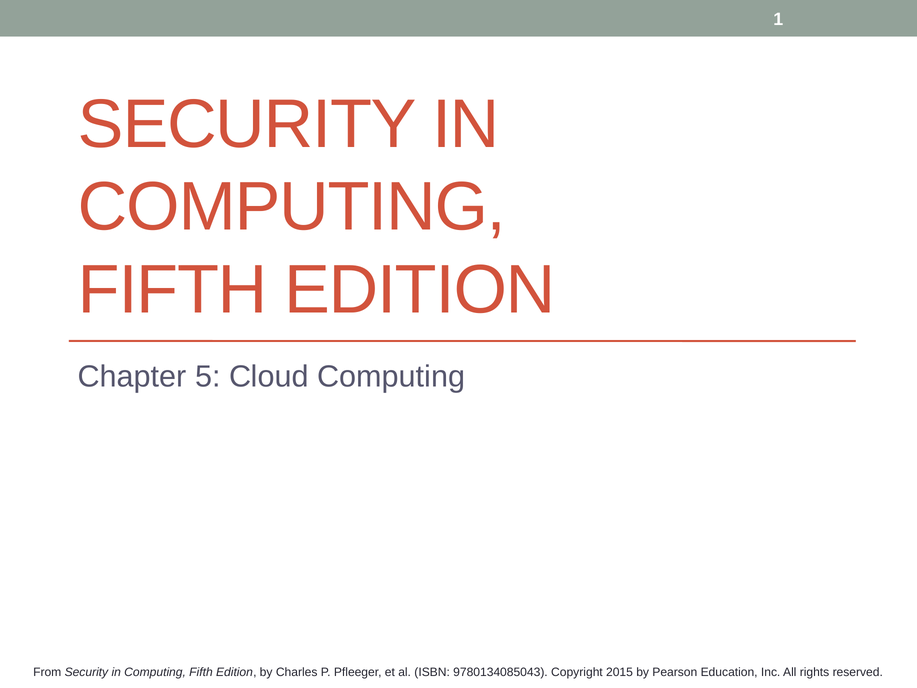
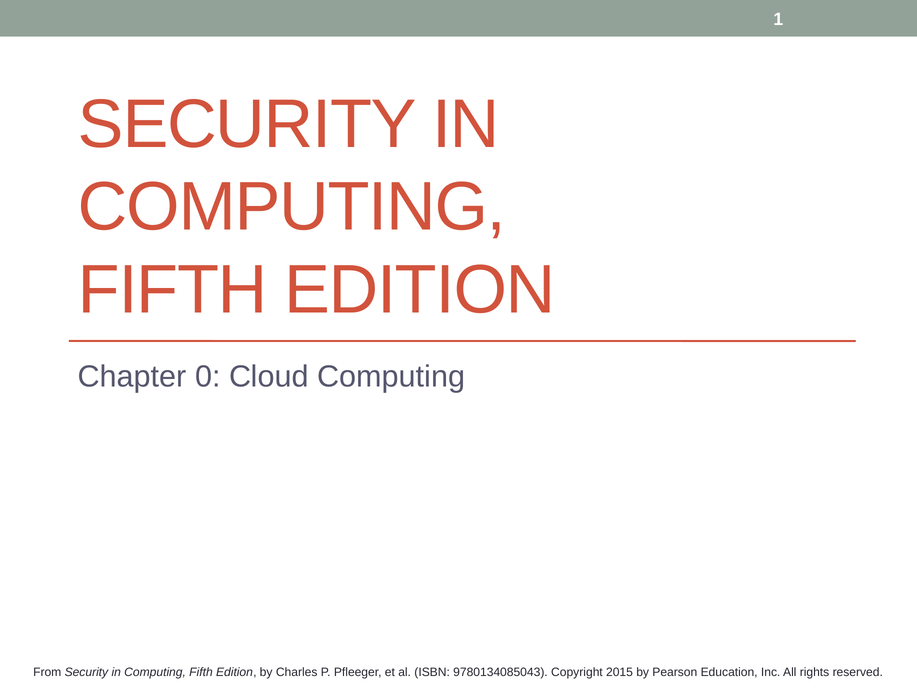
5: 5 -> 0
